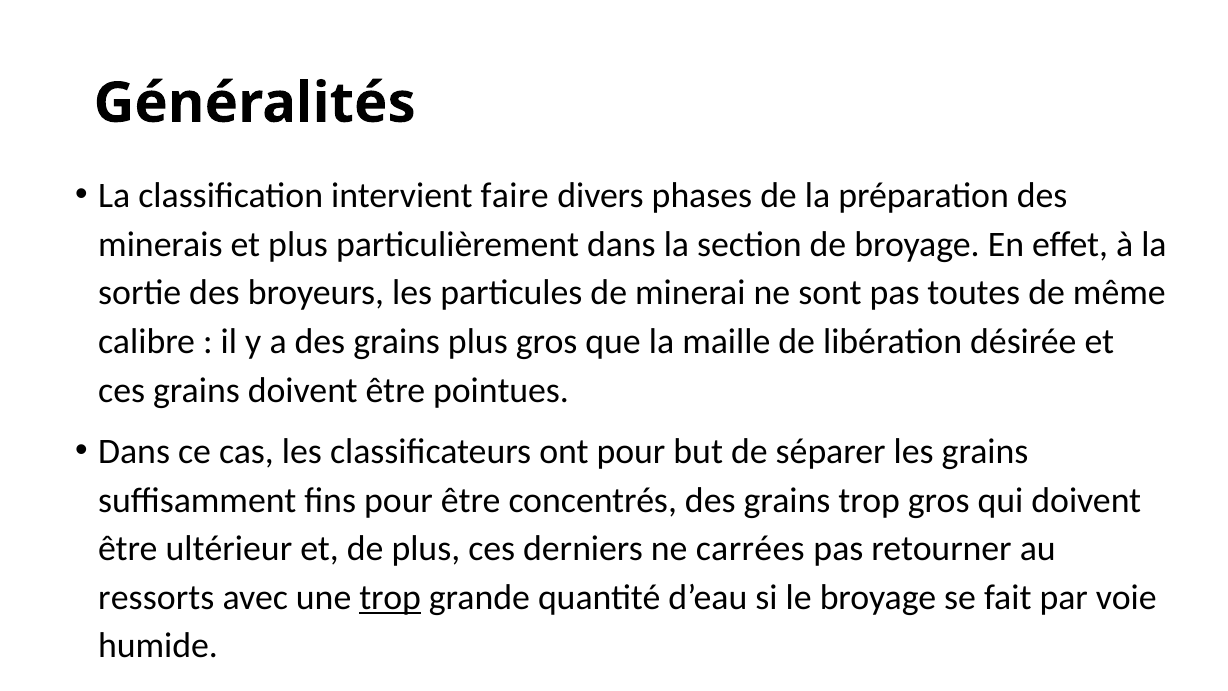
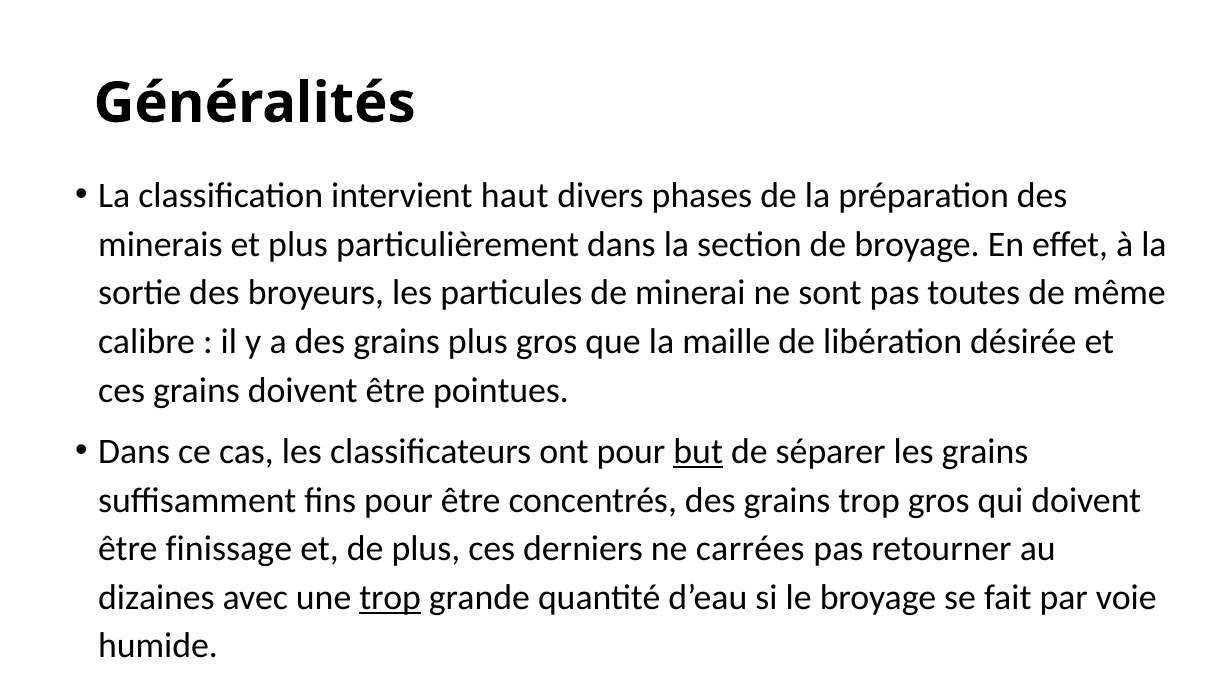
faire: faire -> haut
but underline: none -> present
ultérieur: ultérieur -> finissage
ressorts: ressorts -> dizaines
